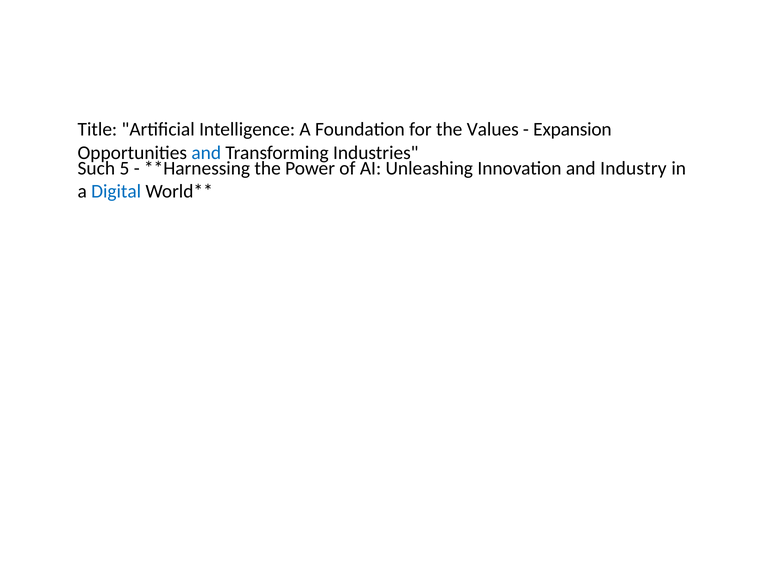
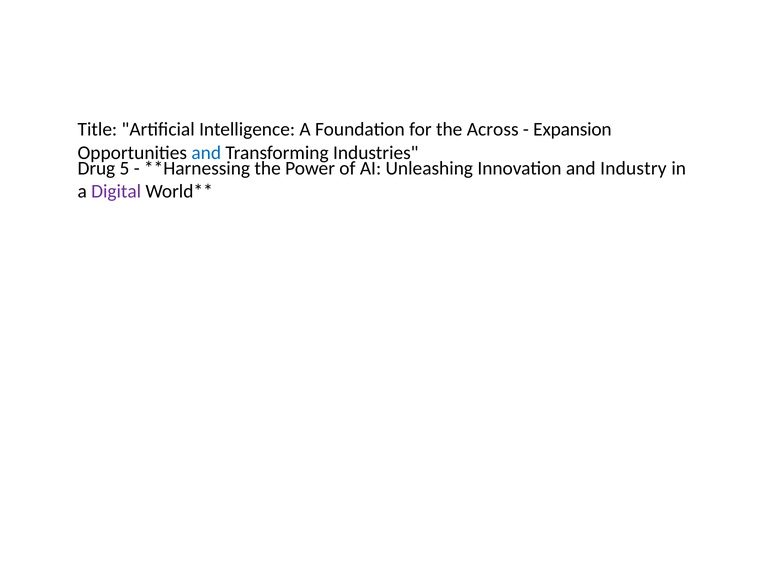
Values: Values -> Across
Such: Such -> Drug
Digital colour: blue -> purple
